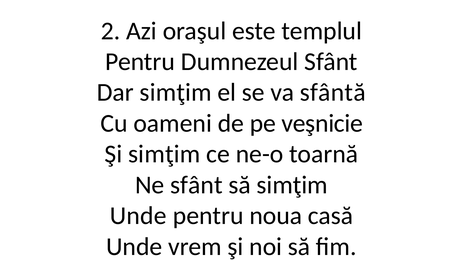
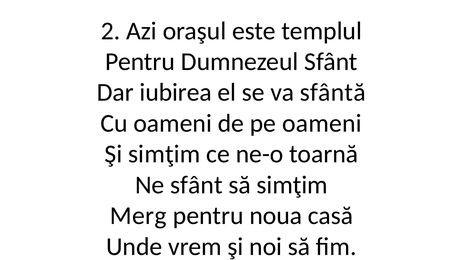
Dar simţim: simţim -> iubirea
pe veşnicie: veşnicie -> oameni
Unde at (138, 216): Unde -> Merg
